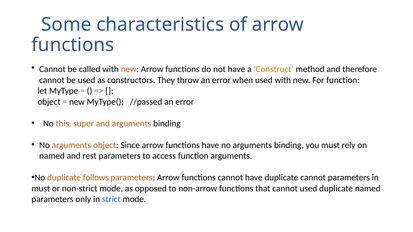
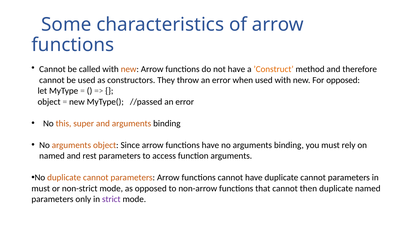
For function: function -> opposed
No duplicate follows: follows -> cannot
cannot used: used -> then
strict colour: blue -> purple
